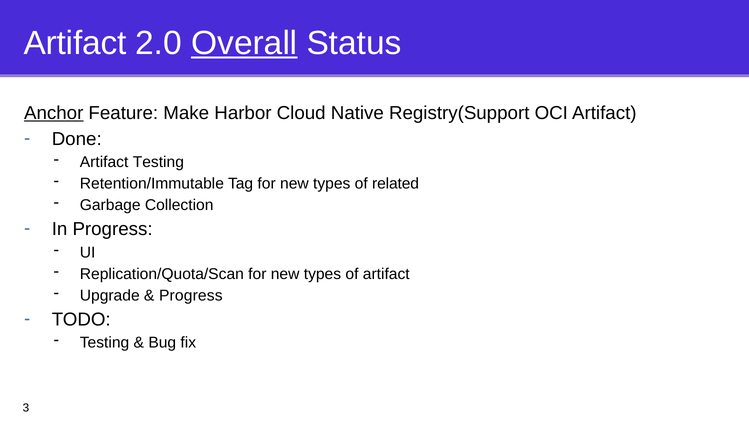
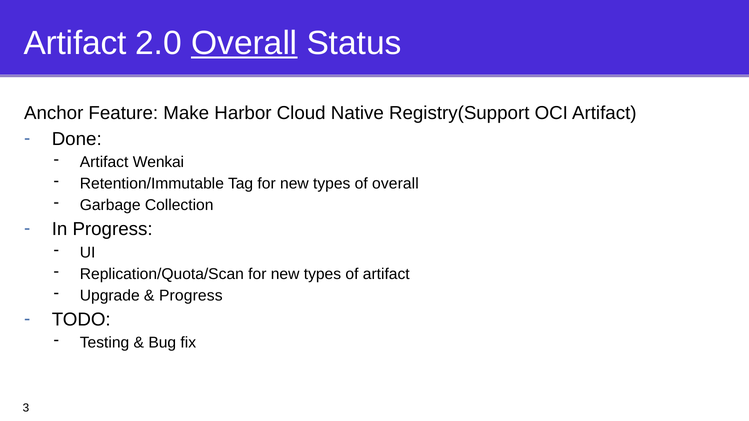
Anchor underline: present -> none
Artifact Testing: Testing -> Wenkai
of related: related -> overall
